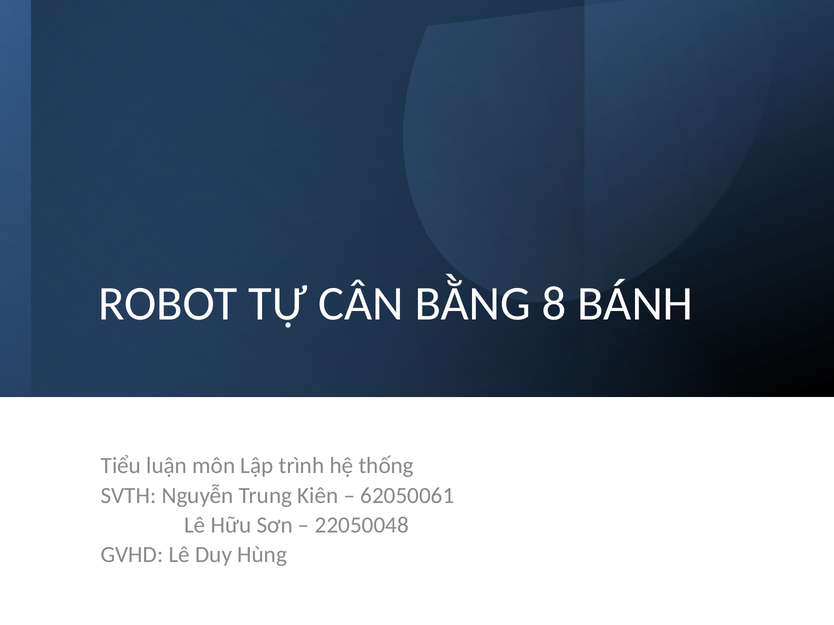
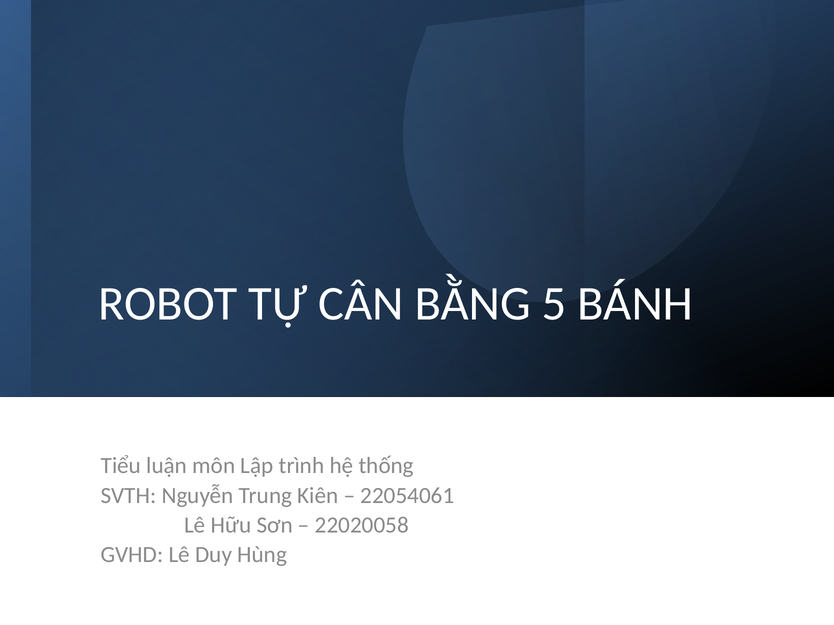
8: 8 -> 5
62050061: 62050061 -> 22054061
22050048: 22050048 -> 22020058
